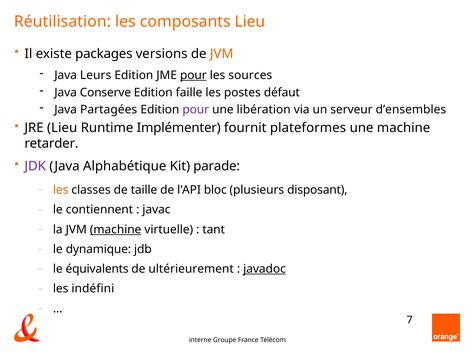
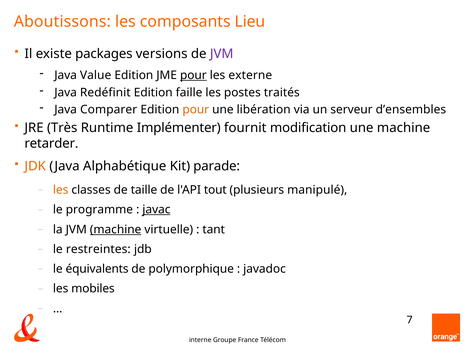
Réutilisation: Réutilisation -> Aboutissons
JVM at (222, 54) colour: orange -> purple
Leurs: Leurs -> Value
sources: sources -> externe
Conserve: Conserve -> Redéfinit
défaut: défaut -> traités
Partagées: Partagées -> Comparer
pour at (196, 110) colour: purple -> orange
JRE Lieu: Lieu -> Très
plateformes: plateformes -> modification
JDK colour: purple -> orange
bloc: bloc -> tout
disposant: disposant -> manipulé
contiennent: contiennent -> programme
javac underline: none -> present
dynamique: dynamique -> restreintes
ultérieurement: ultérieurement -> polymorphique
javadoc underline: present -> none
indéfini: indéfini -> mobiles
